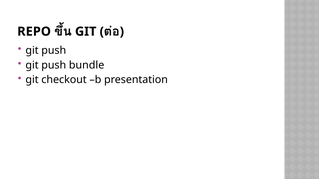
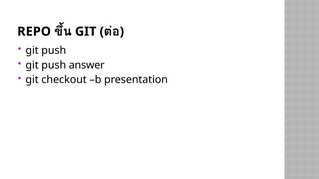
bundle: bundle -> answer
